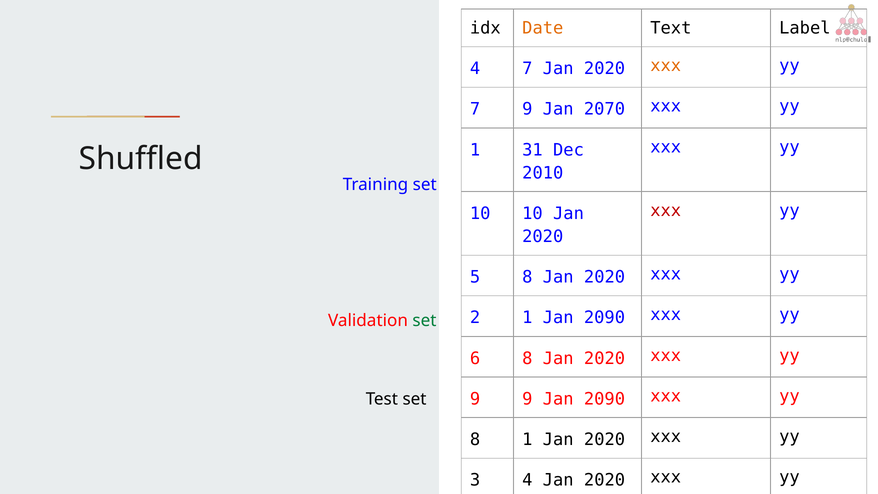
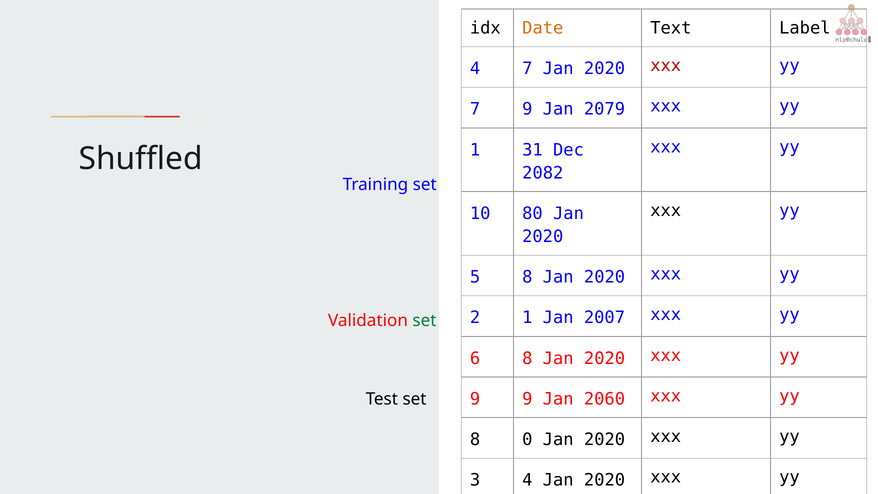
xxx at (666, 66) colour: orange -> red
2070: 2070 -> 2079
2010: 2010 -> 2082
xxx at (666, 211) colour: red -> black
10 10: 10 -> 80
1 Jan 2090: 2090 -> 2007
9 Jan 2090: 2090 -> 2060
8 1: 1 -> 0
